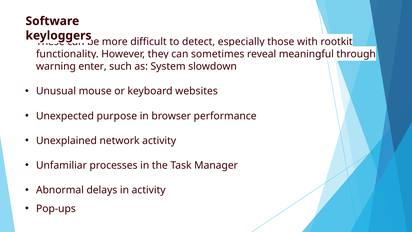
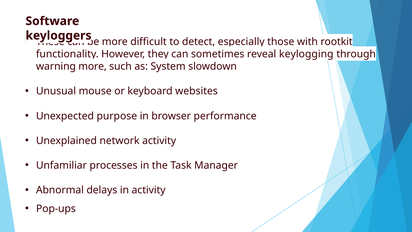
meaningful: meaningful -> keylogging
warning enter: enter -> more
